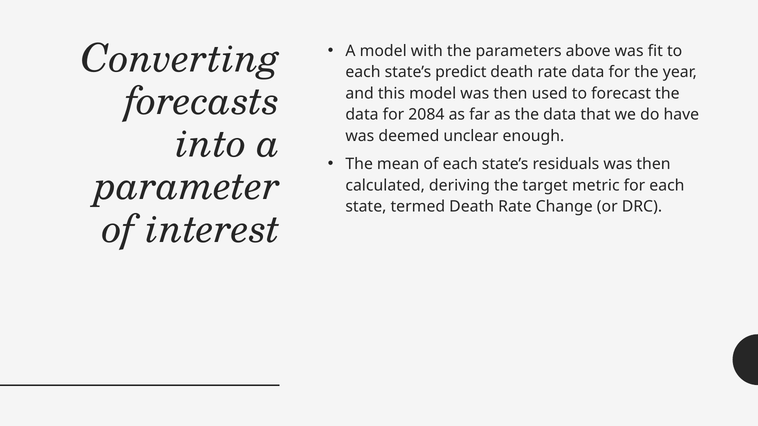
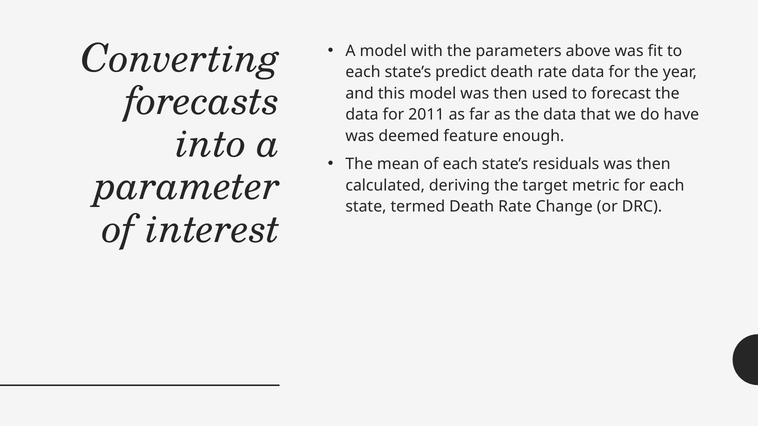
2084: 2084 -> 2011
unclear: unclear -> feature
